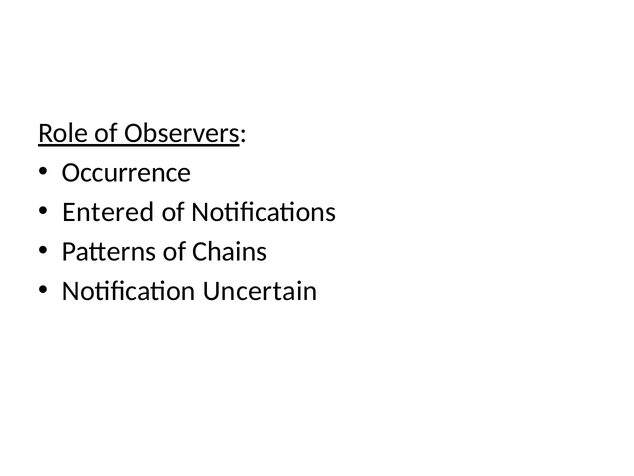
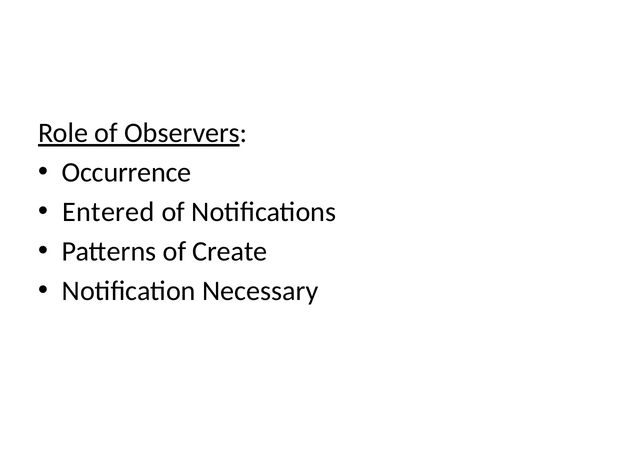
Chains: Chains -> Create
Uncertain: Uncertain -> Necessary
